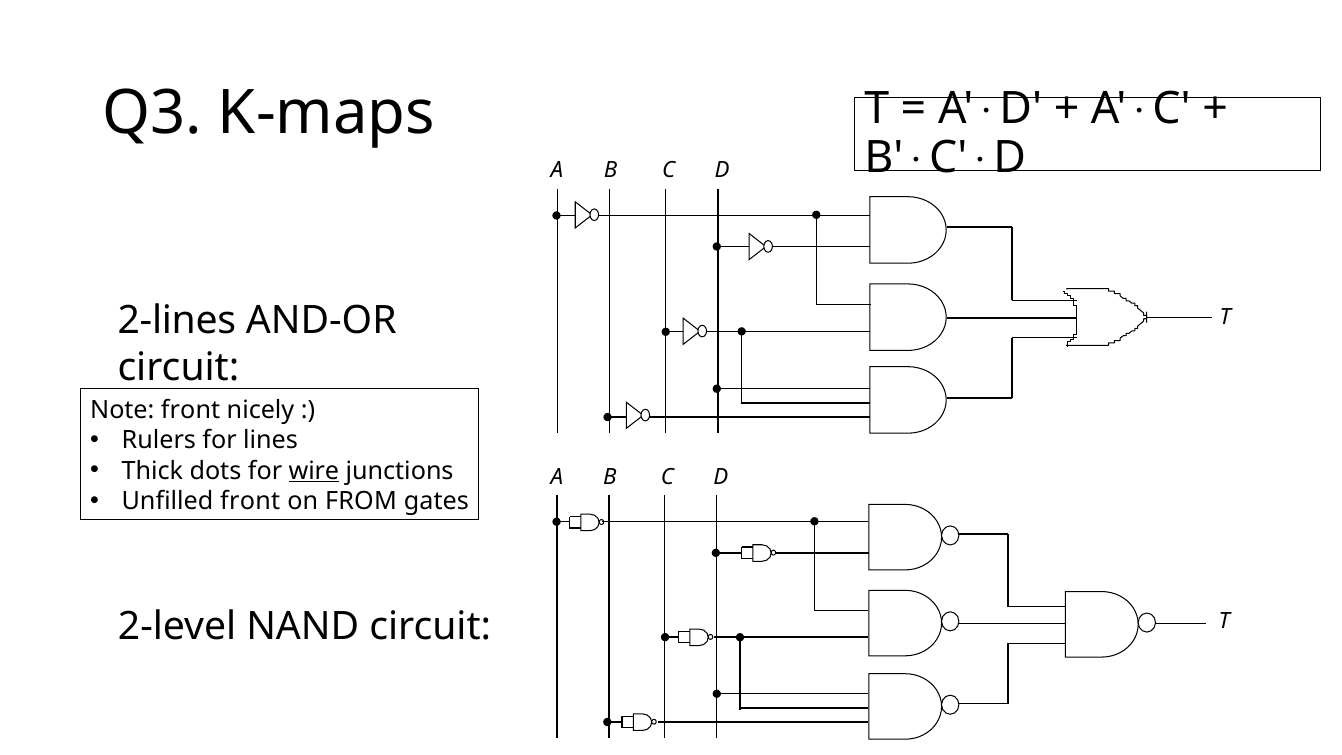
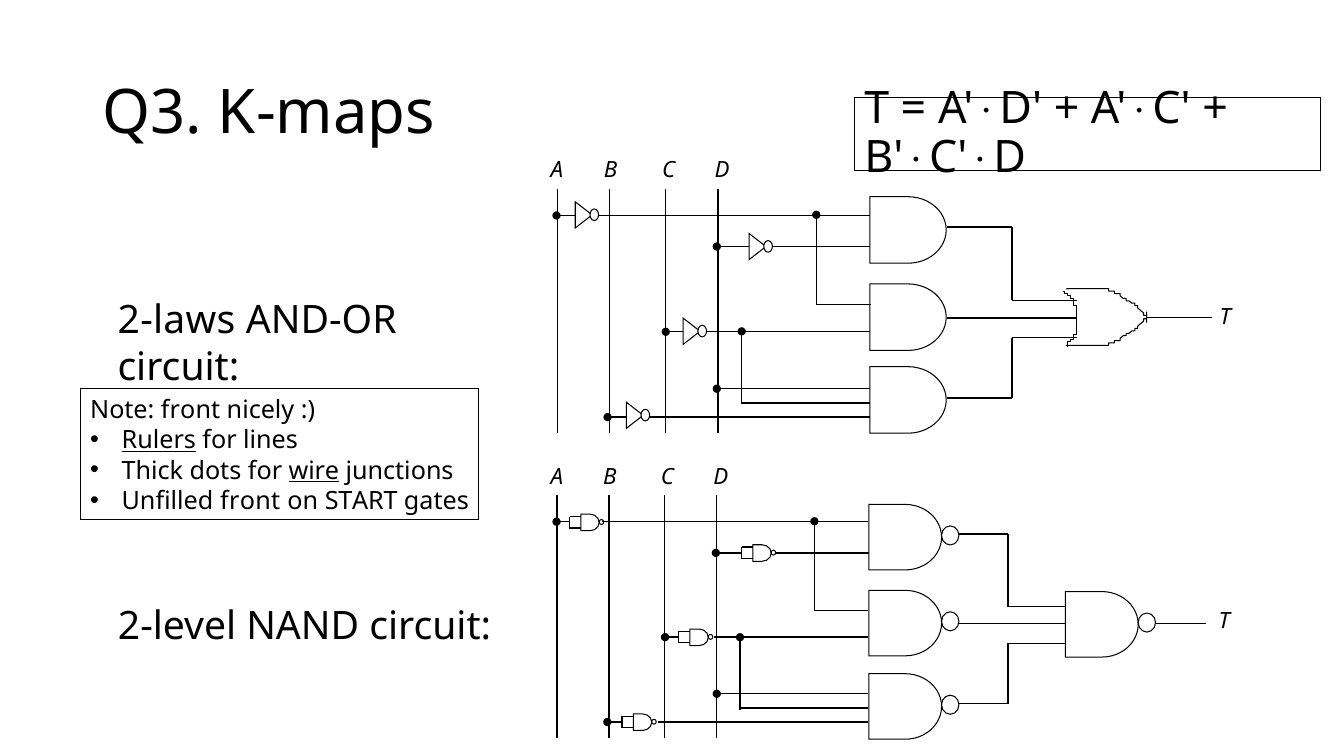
2-lines: 2-lines -> 2-laws
Rulers underline: none -> present
FROM: FROM -> START
